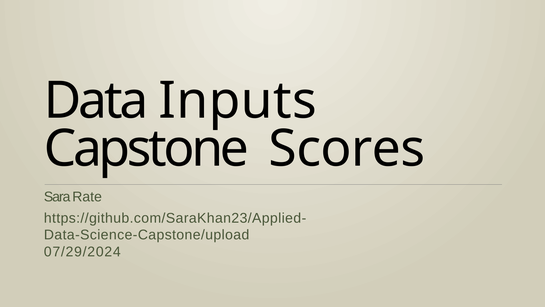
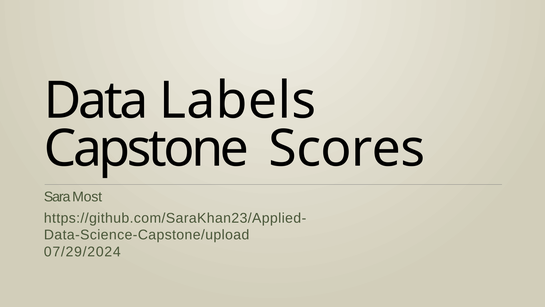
Inputs: Inputs -> Labels
Rate: Rate -> Most
